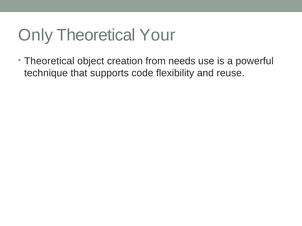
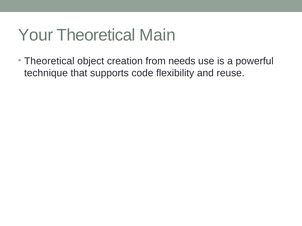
Only: Only -> Your
Your: Your -> Main
